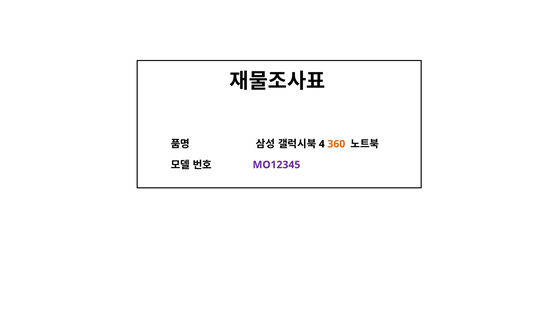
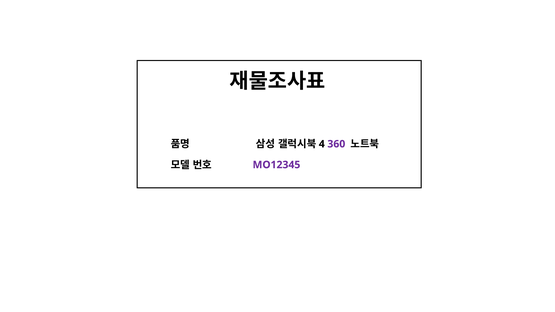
360 colour: orange -> purple
